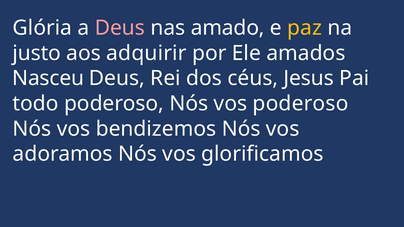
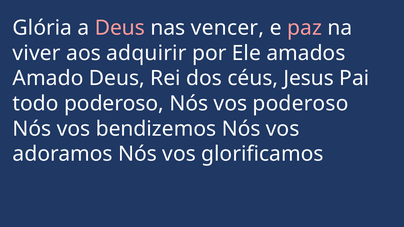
amado: amado -> vencer
paz colour: yellow -> pink
justo: justo -> viver
Nasceu: Nasceu -> Amado
